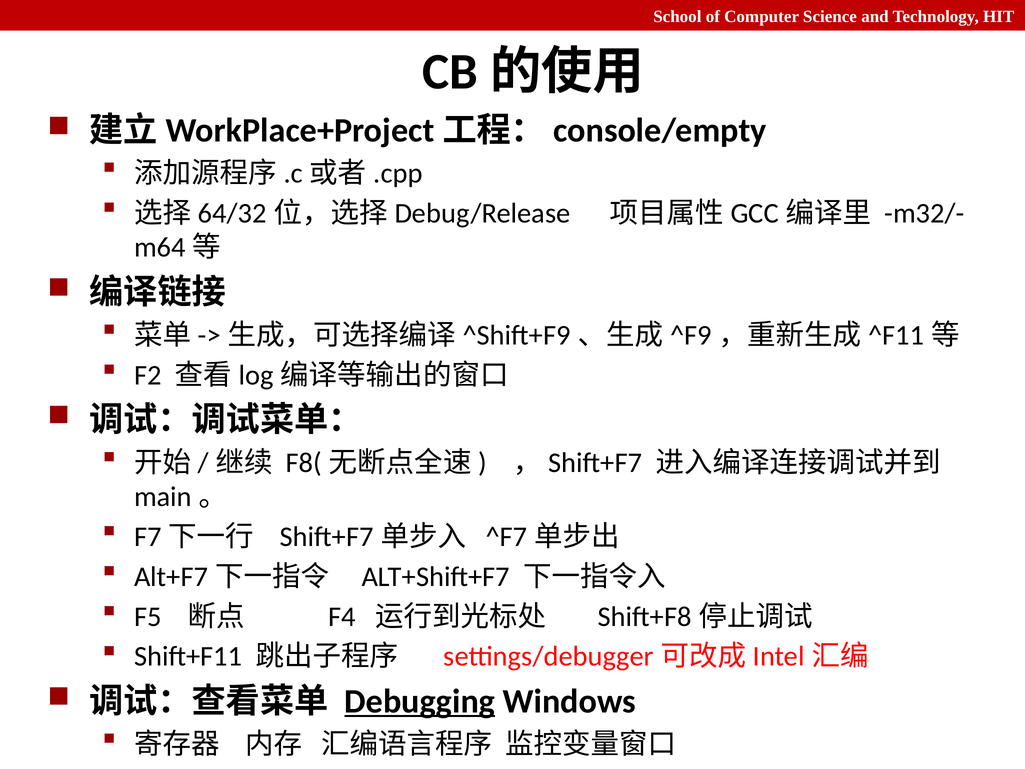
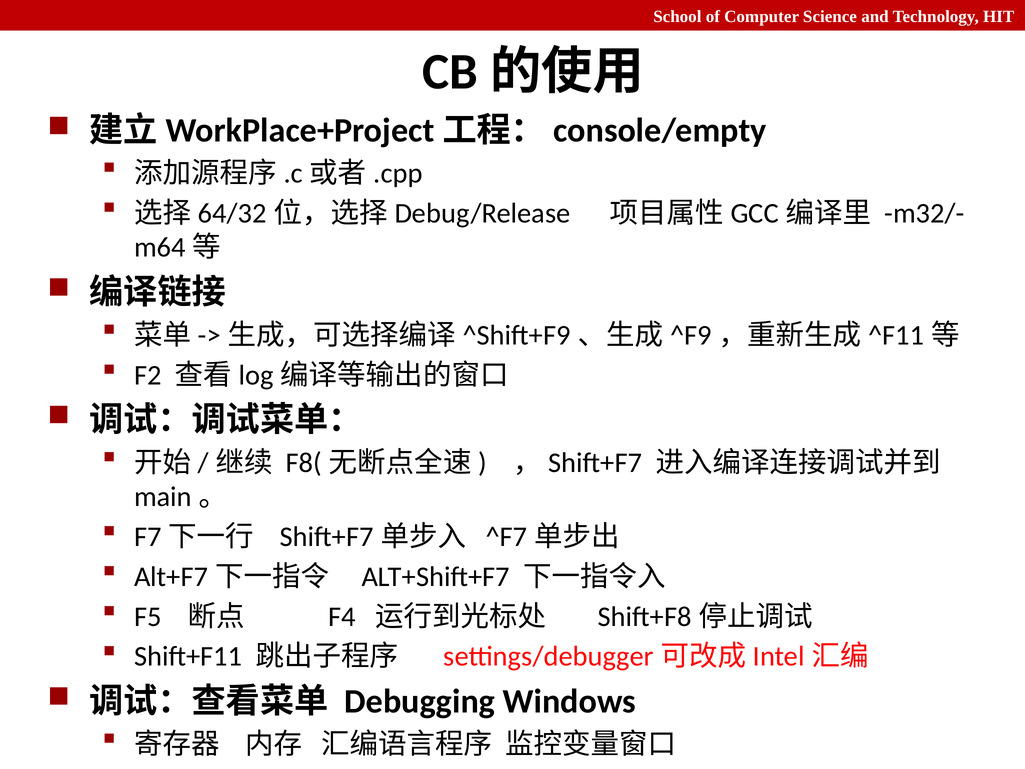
Debugging underline: present -> none
